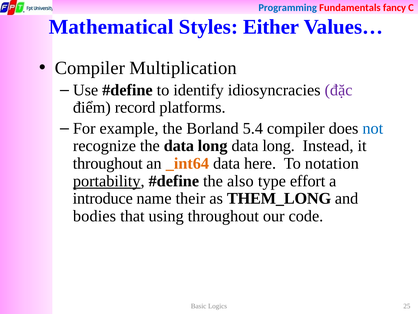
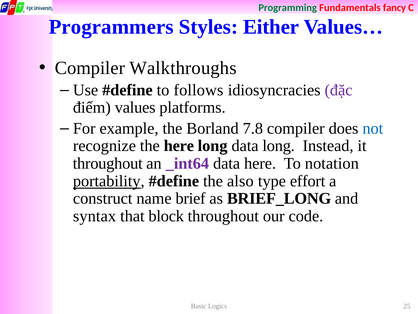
Programming colour: blue -> green
Mathematical: Mathematical -> Programmers
Multiplication: Multiplication -> Walkthroughs
identify: identify -> follows
record: record -> values
5.4: 5.4 -> 7.8
the data: data -> here
_int64 colour: orange -> purple
introduce: introduce -> construct
their: their -> brief
THEM_LONG: THEM_LONG -> BRIEF_LONG
bodies: bodies -> syntax
using: using -> block
